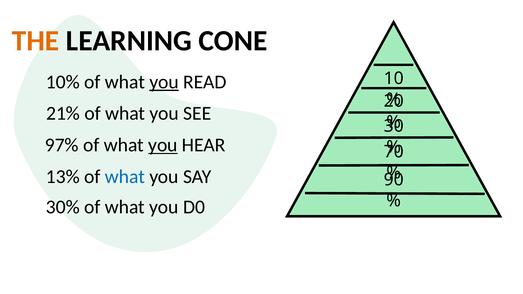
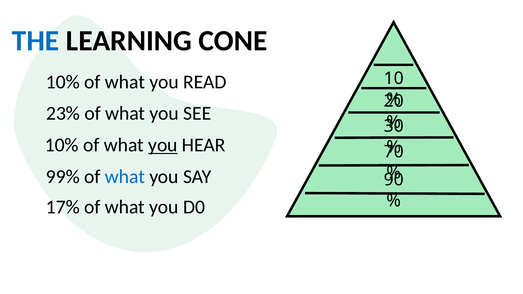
THE colour: orange -> blue
you at (164, 82) underline: present -> none
21%: 21% -> 23%
97% at (62, 145): 97% -> 10%
13%: 13% -> 99%
30%: 30% -> 17%
